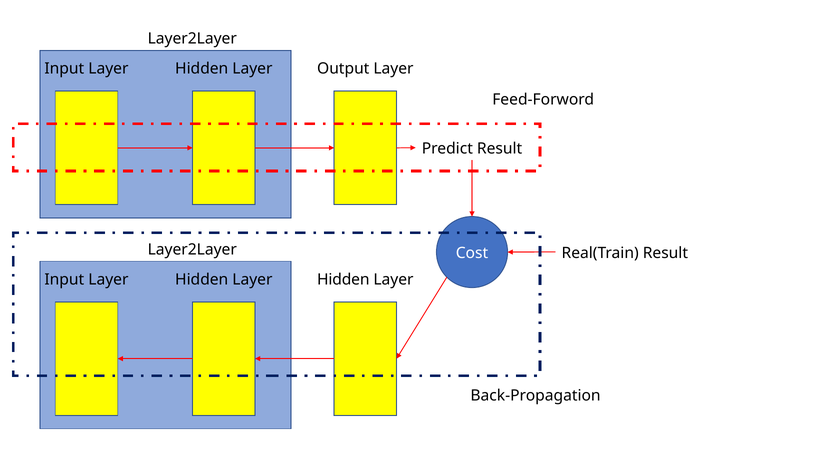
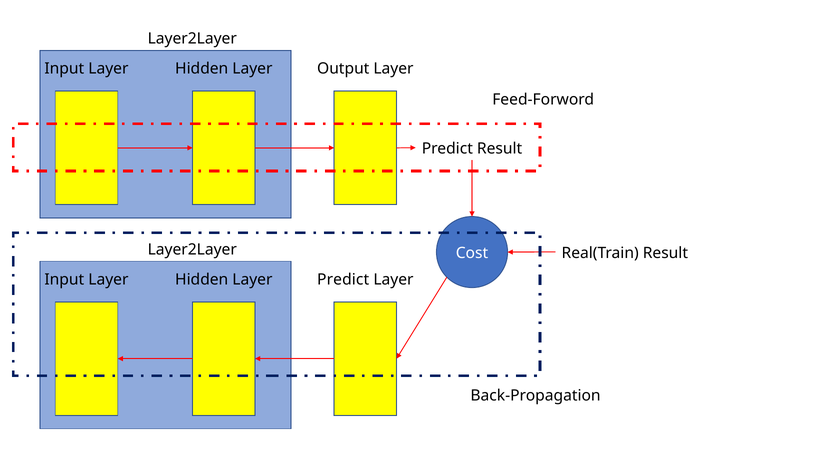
Hidden Layer Hidden: Hidden -> Predict
